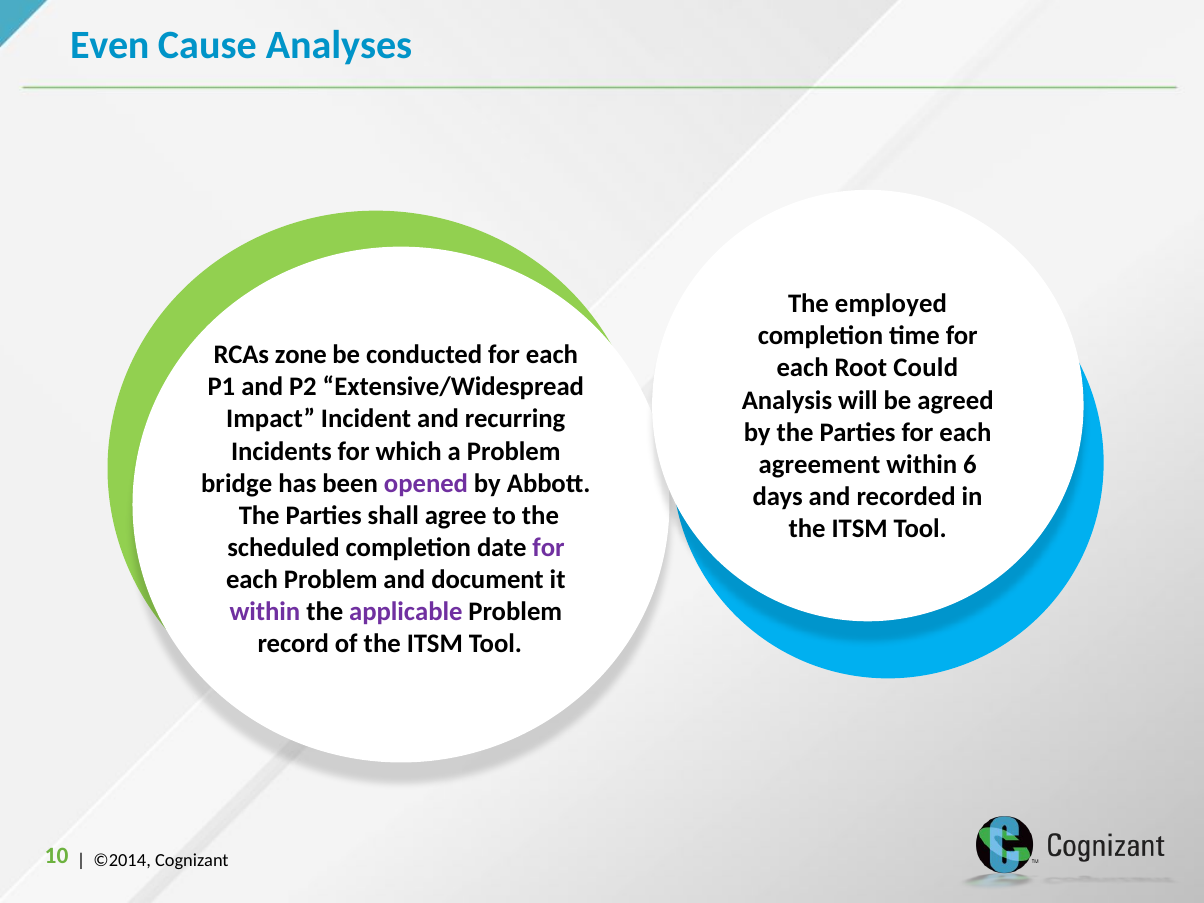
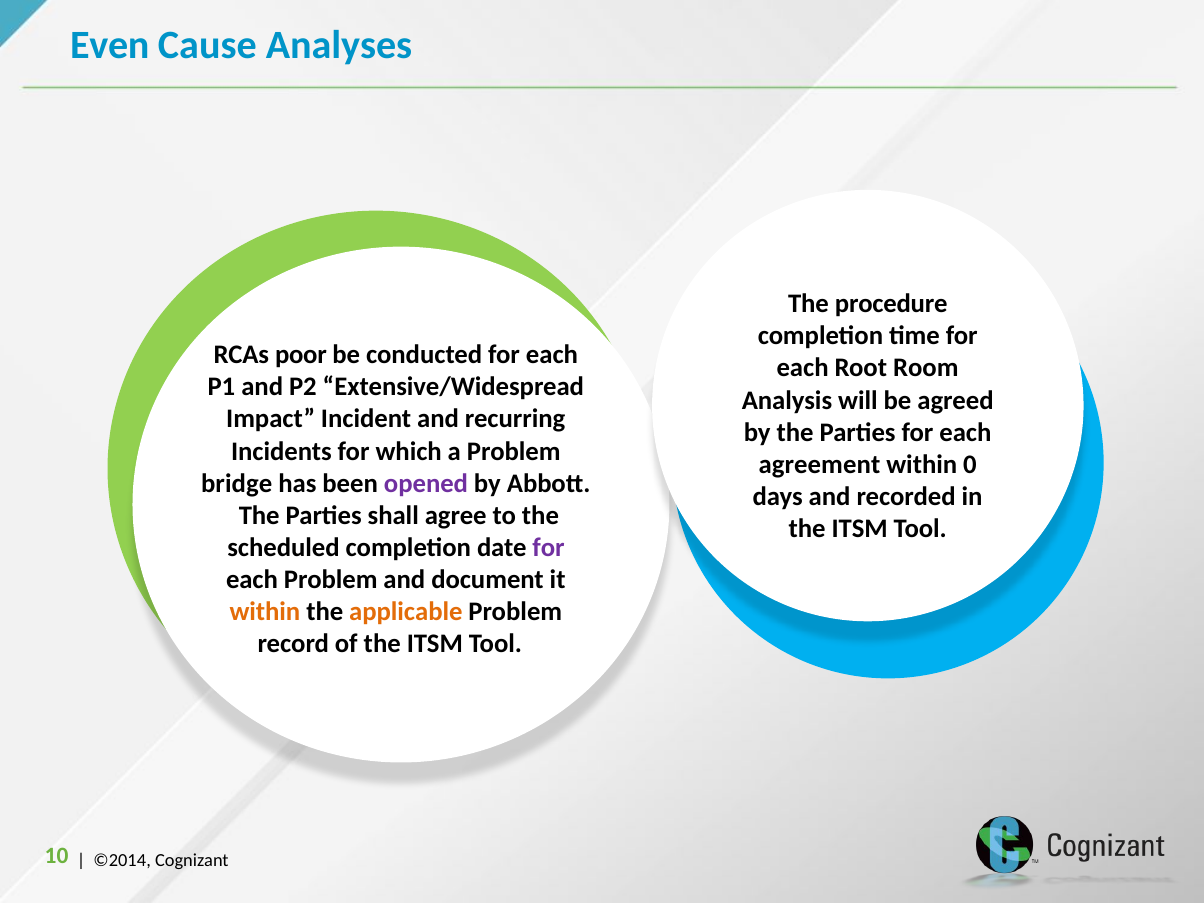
employed: employed -> procedure
zone: zone -> poor
Could: Could -> Room
6: 6 -> 0
within at (265, 612) colour: purple -> orange
applicable colour: purple -> orange
